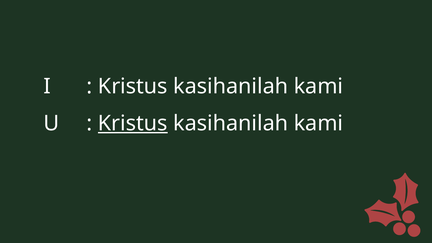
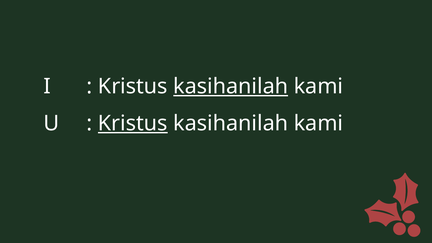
kasihanilah at (231, 86) underline: none -> present
